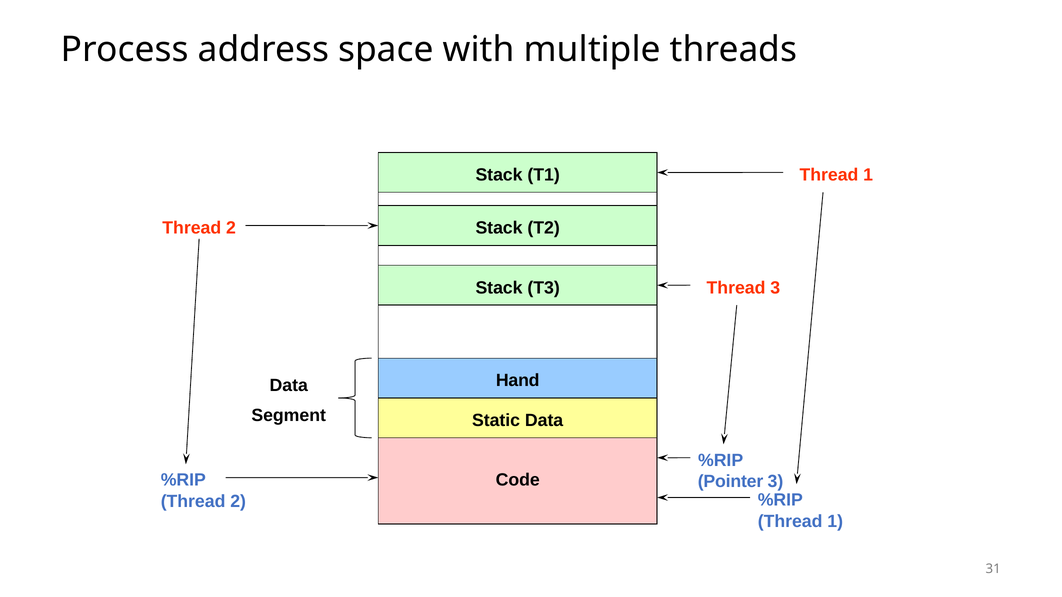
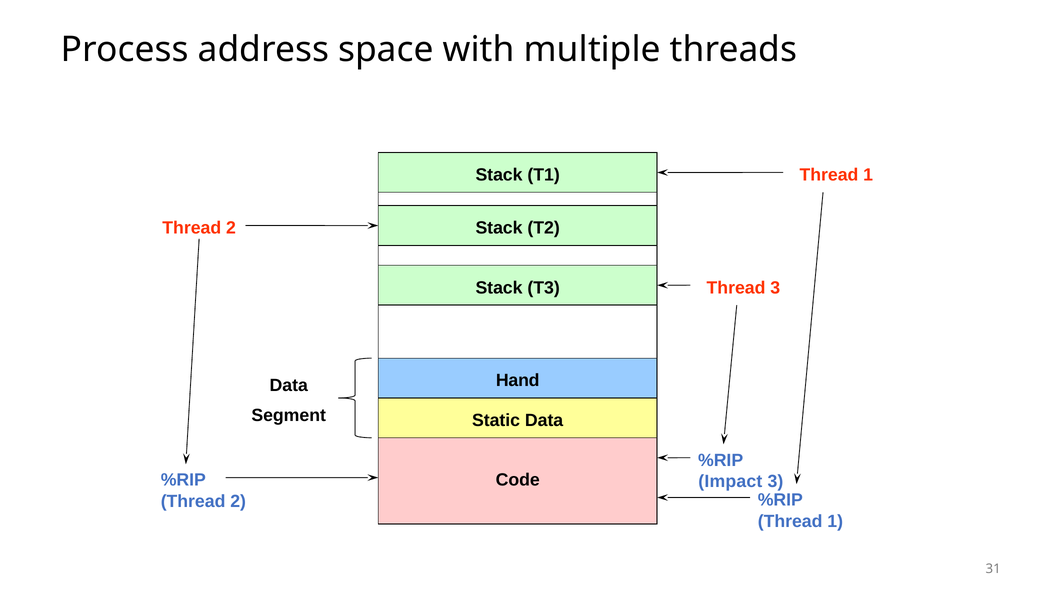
Pointer: Pointer -> Impact
